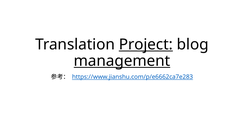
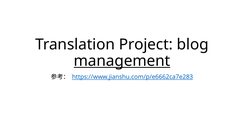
Project underline: present -> none
